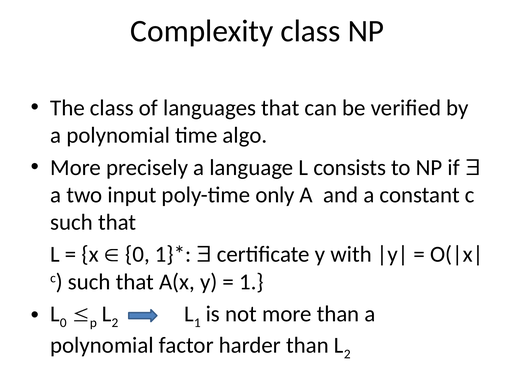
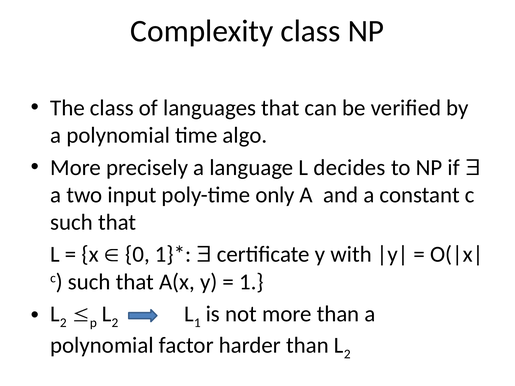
consists: consists -> decides
0 at (63, 323): 0 -> 2
